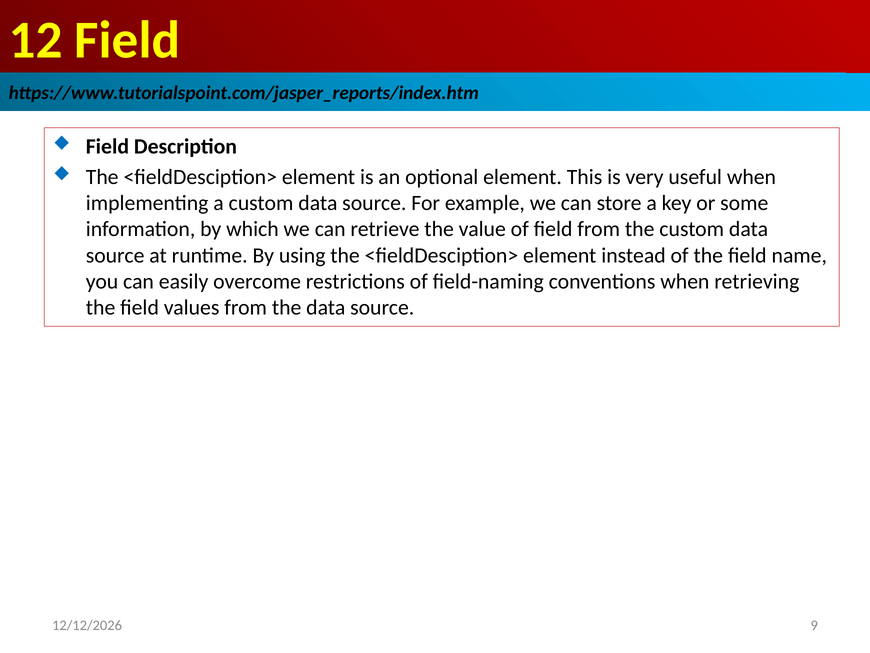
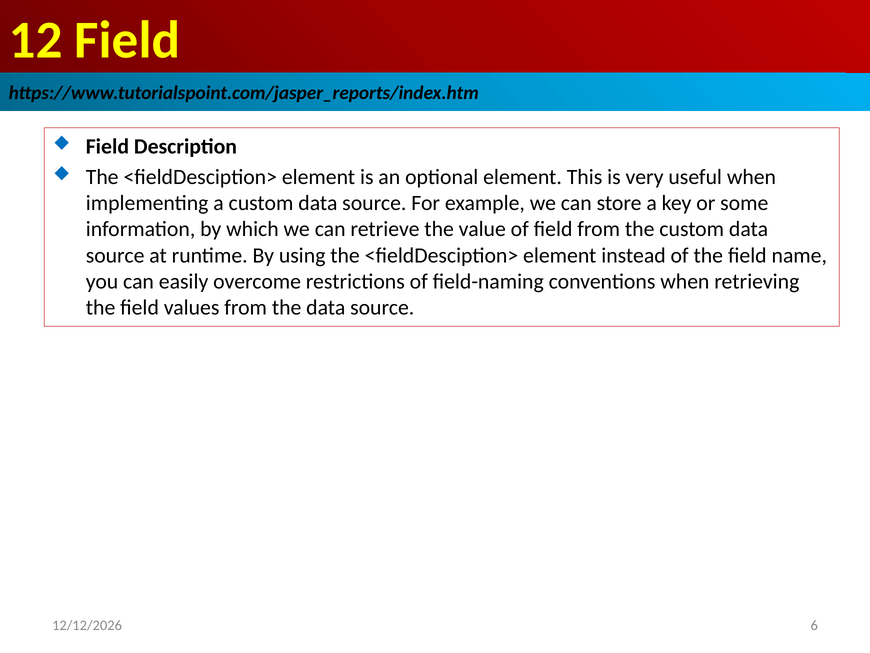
9: 9 -> 6
